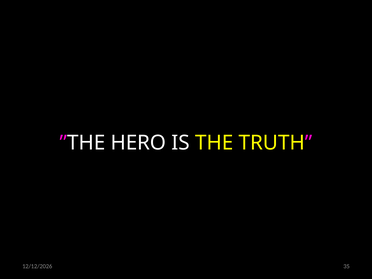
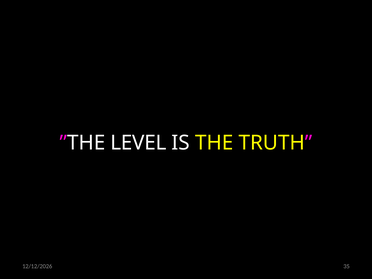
HERO: HERO -> LEVEL
